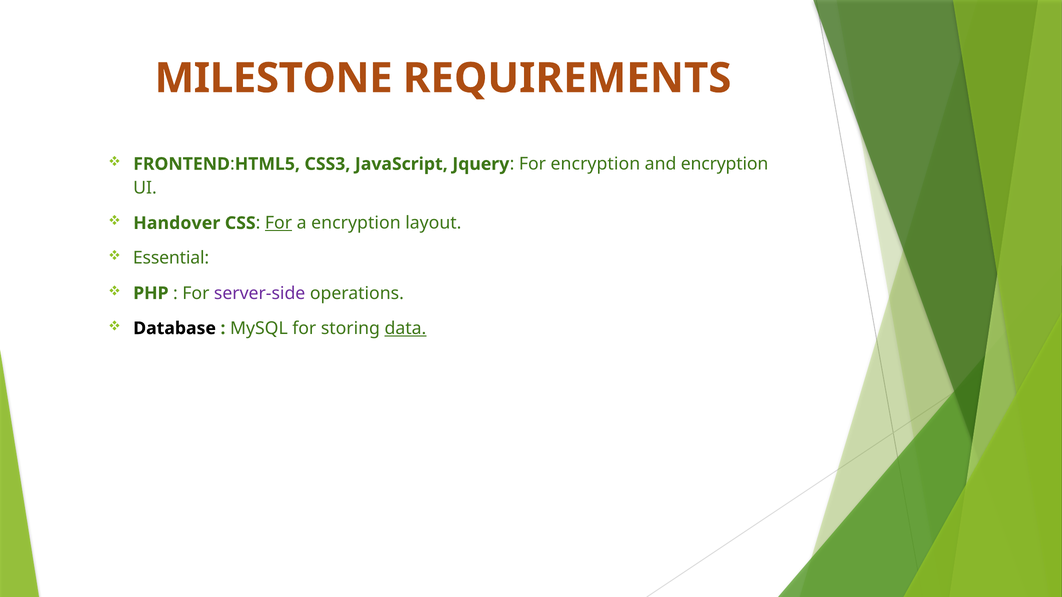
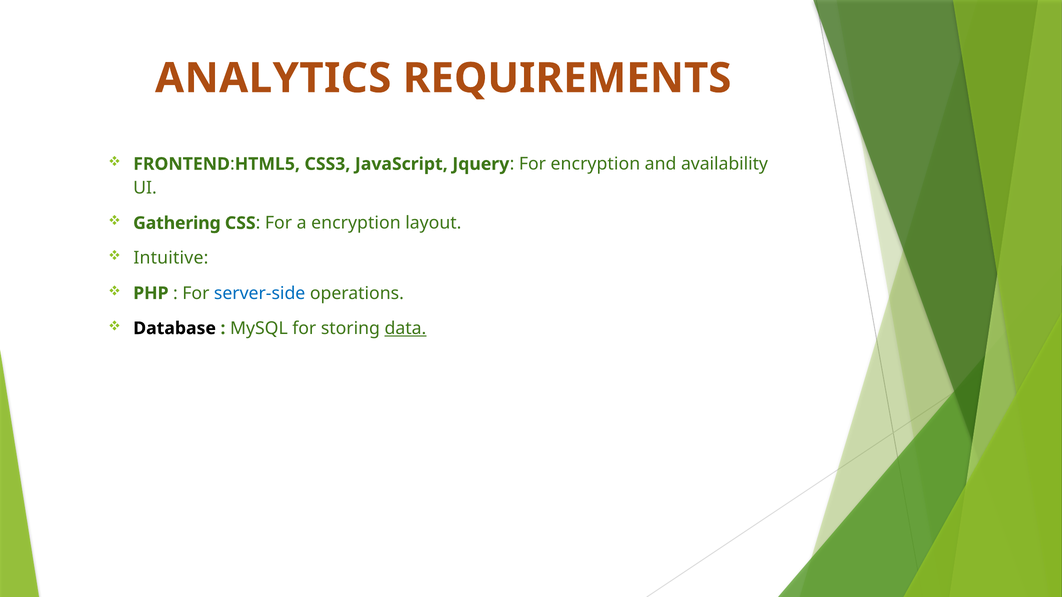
MILESTONE: MILESTONE -> ANALYTICS
and encryption: encryption -> availability
Handover: Handover -> Gathering
For at (279, 223) underline: present -> none
Essential: Essential -> Intuitive
server-side colour: purple -> blue
